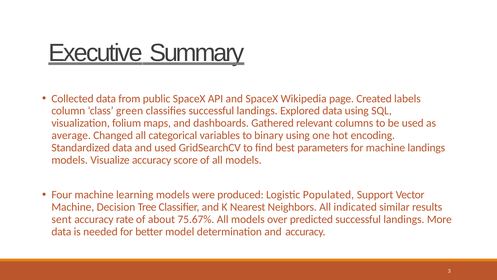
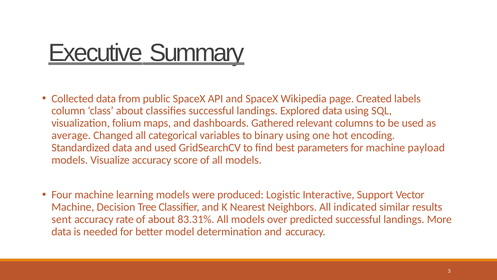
class green: green -> about
machine landings: landings -> payload
Populated: Populated -> Interactive
75.67%: 75.67% -> 83.31%
